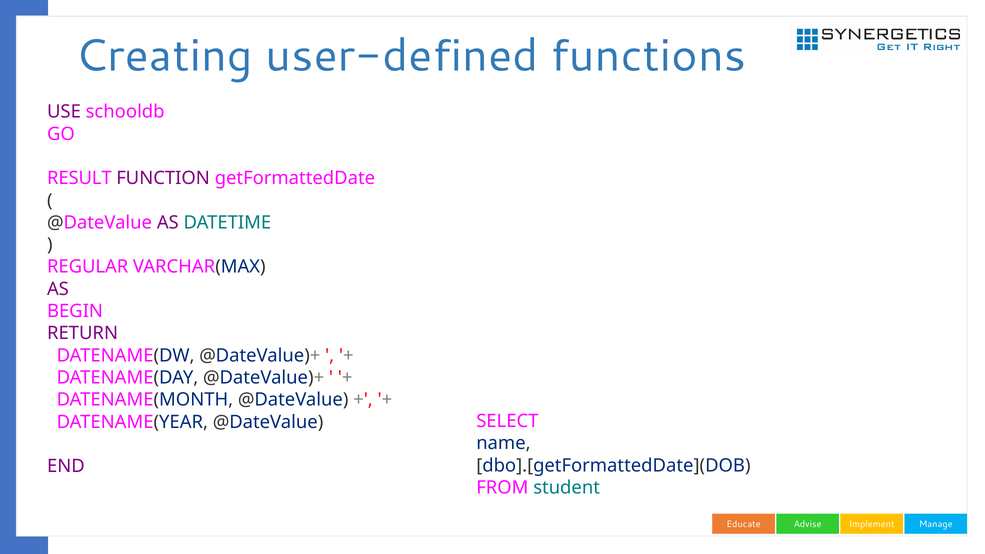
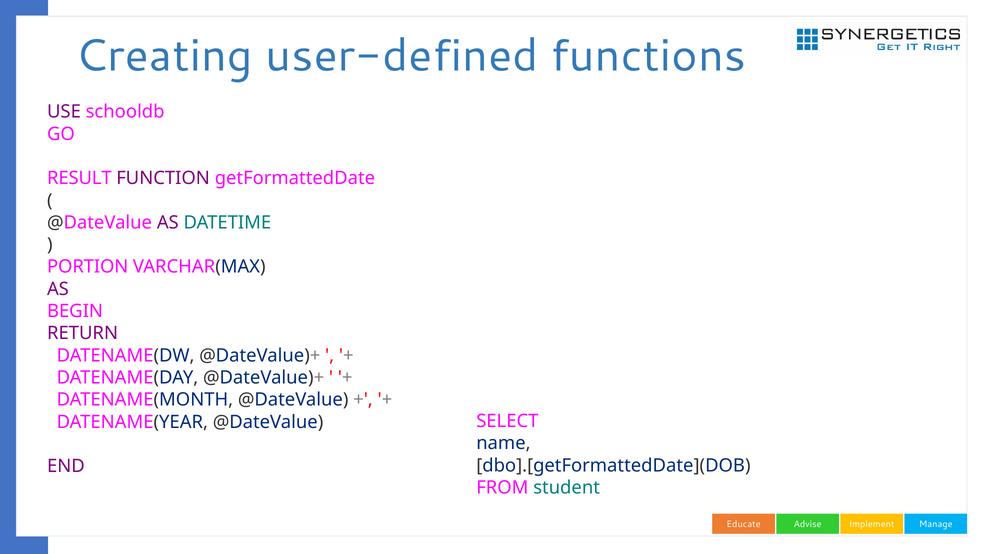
REGULAR: REGULAR -> PORTION
